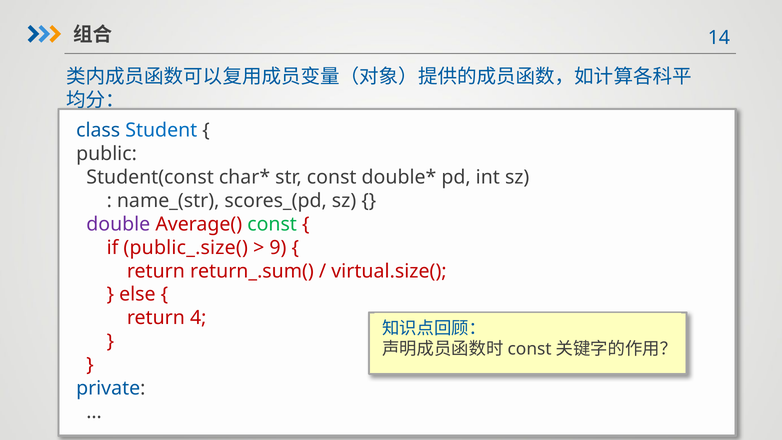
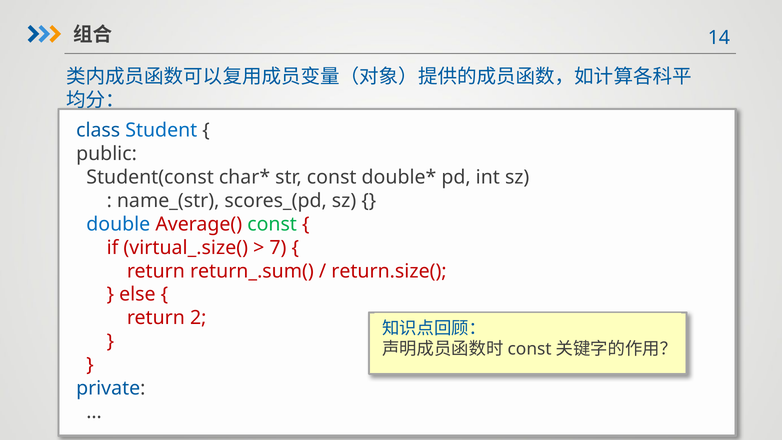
double colour: purple -> blue
public_.size(: public_.size( -> virtual_.size(
9: 9 -> 7
virtual.size(: virtual.size( -> return.size(
4: 4 -> 2
